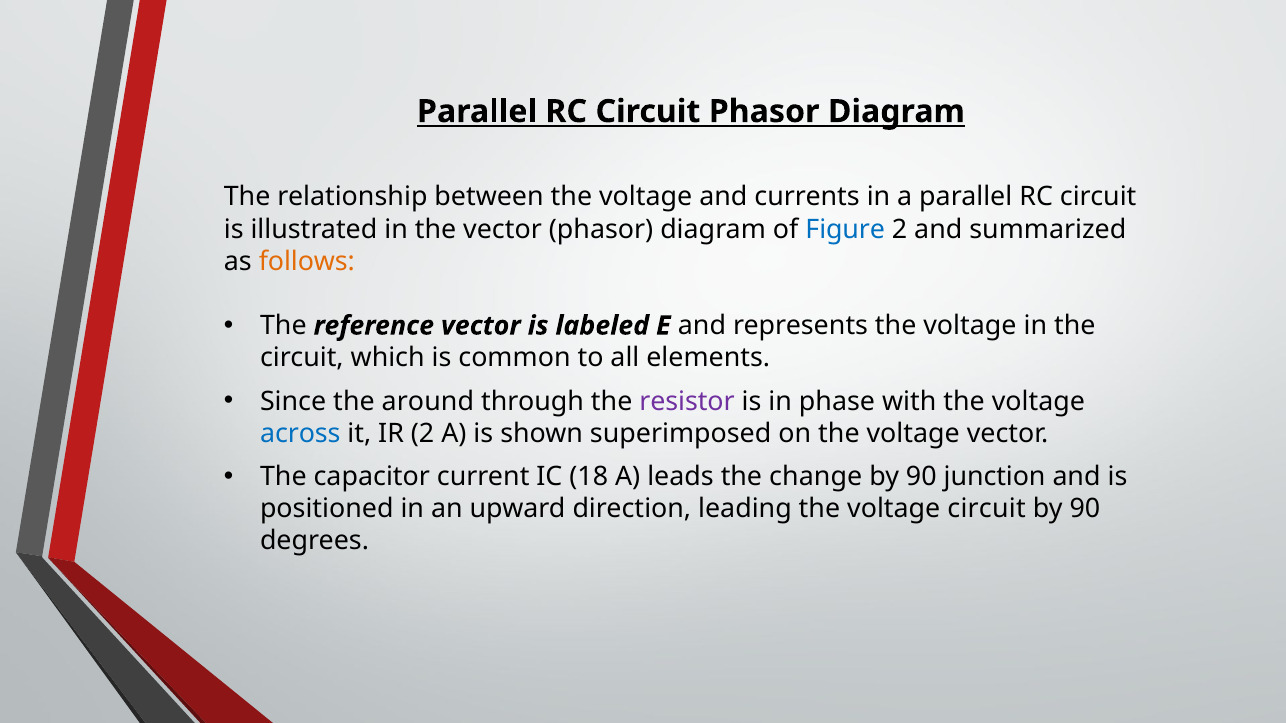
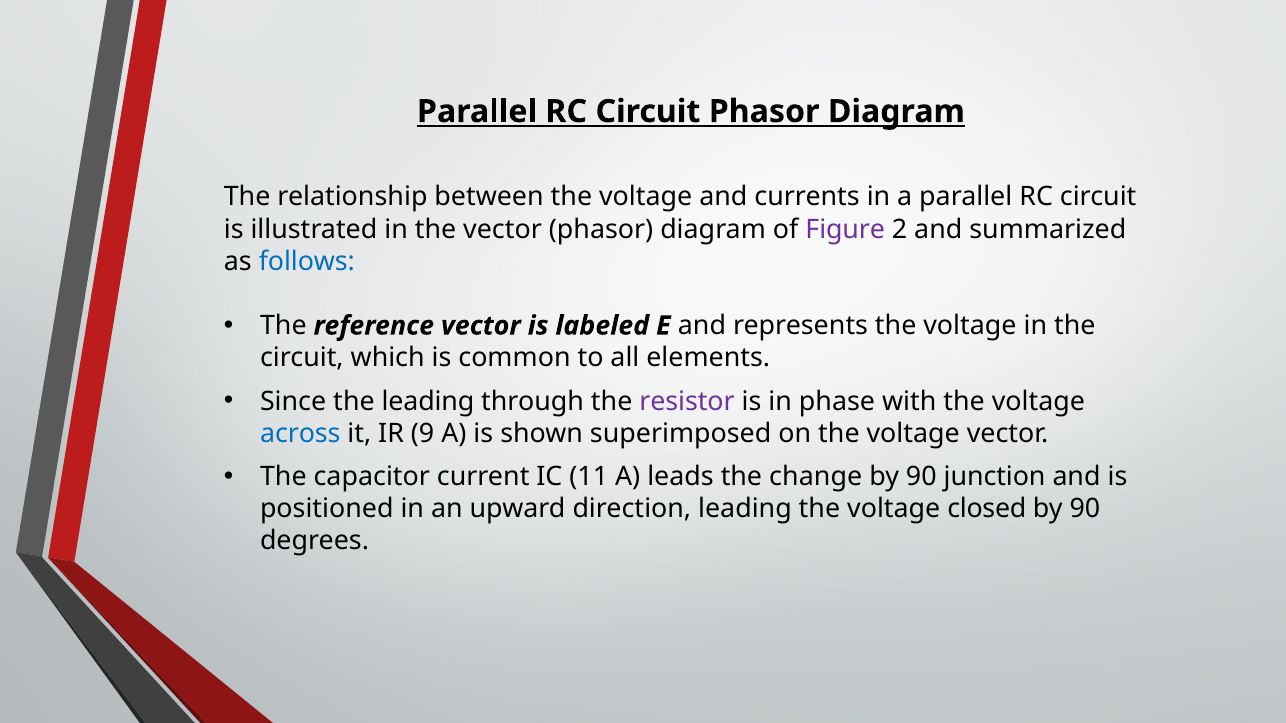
Figure colour: blue -> purple
follows colour: orange -> blue
the around: around -> leading
IR 2: 2 -> 9
18: 18 -> 11
voltage circuit: circuit -> closed
